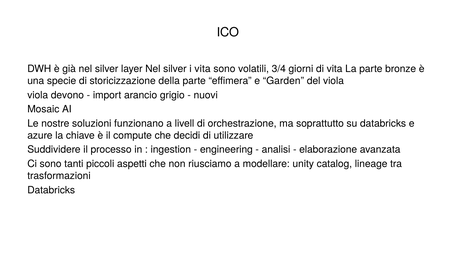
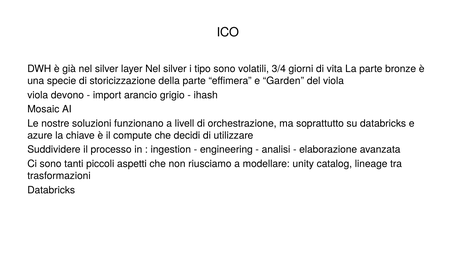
i vita: vita -> tipo
nuovi: nuovi -> ihash
